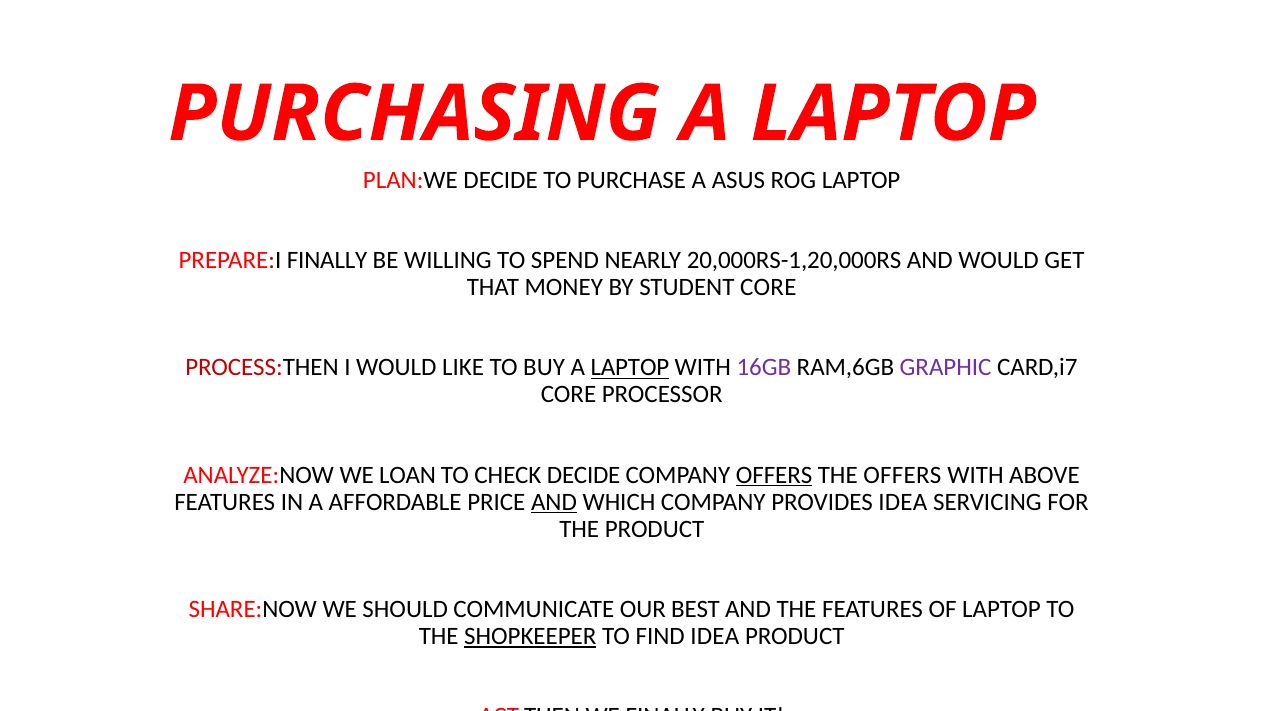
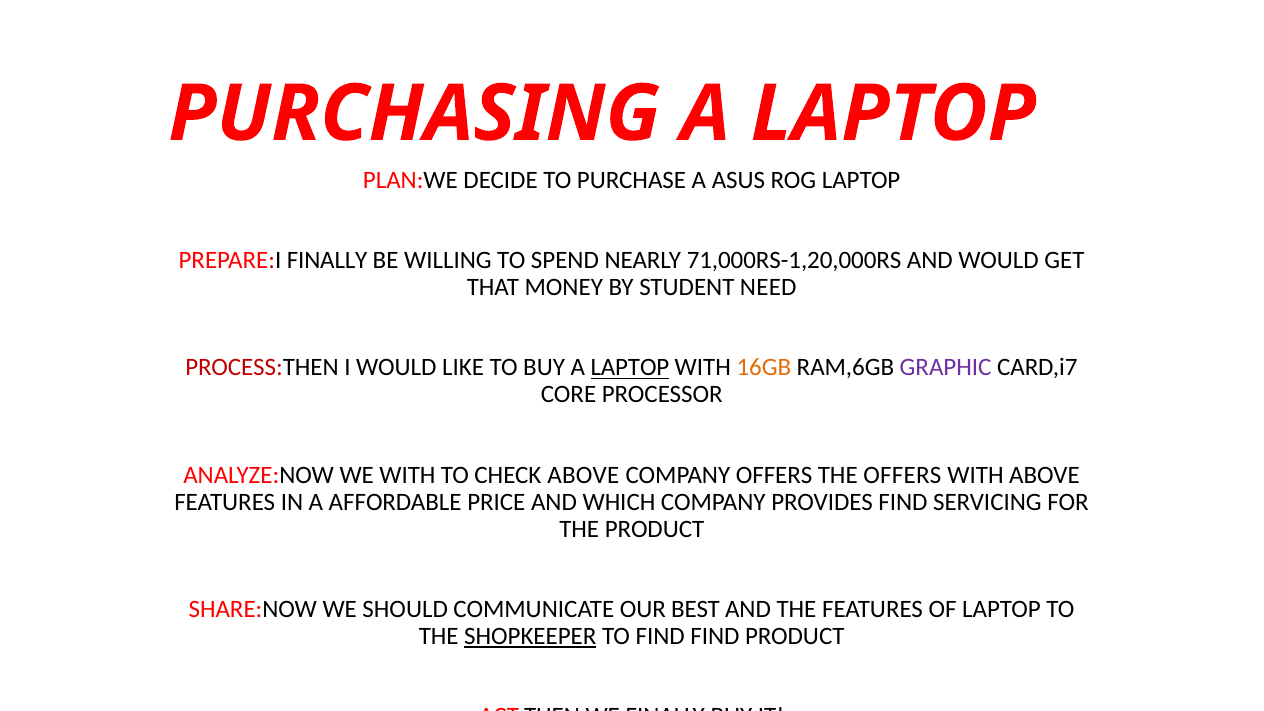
20,000RS-1,20,000RS: 20,000RS-1,20,000RS -> 71,000RS-1,20,000RS
STUDENT CORE: CORE -> NEED
16GB colour: purple -> orange
WE LOAN: LOAN -> WITH
CHECK DECIDE: DECIDE -> ABOVE
OFFERS at (774, 475) underline: present -> none
AND at (554, 502) underline: present -> none
PROVIDES IDEA: IDEA -> FIND
FIND IDEA: IDEA -> FIND
